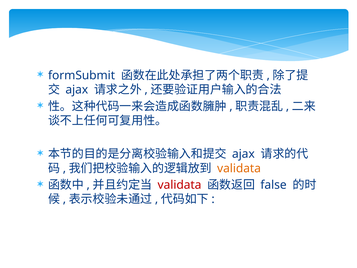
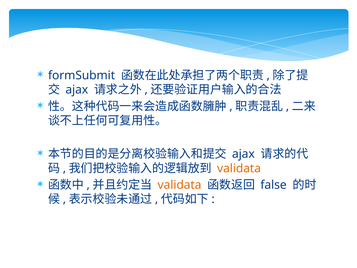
validata at (180, 185) colour: red -> orange
